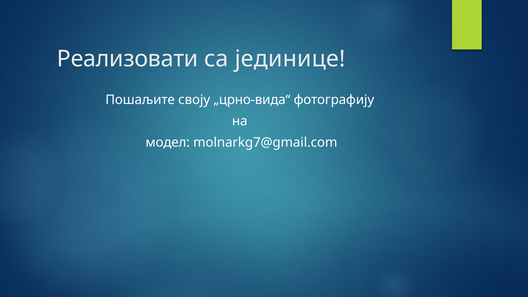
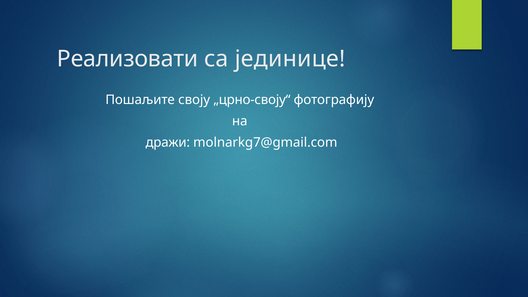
„црно-вида“: „црно-вида“ -> „црно-своју“
модел: модел -> дражи
